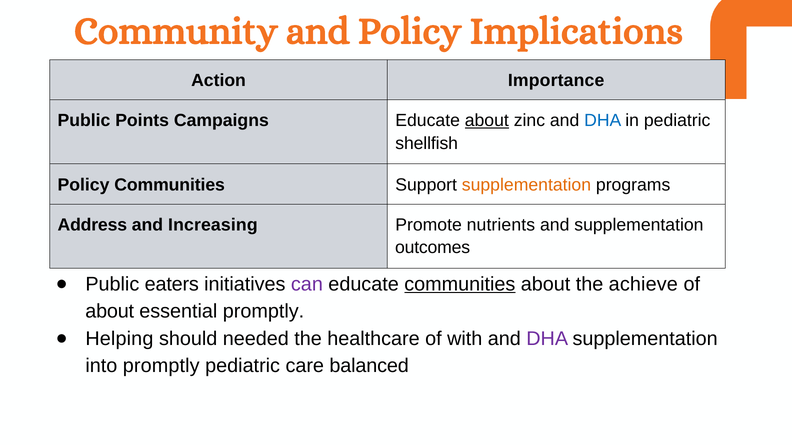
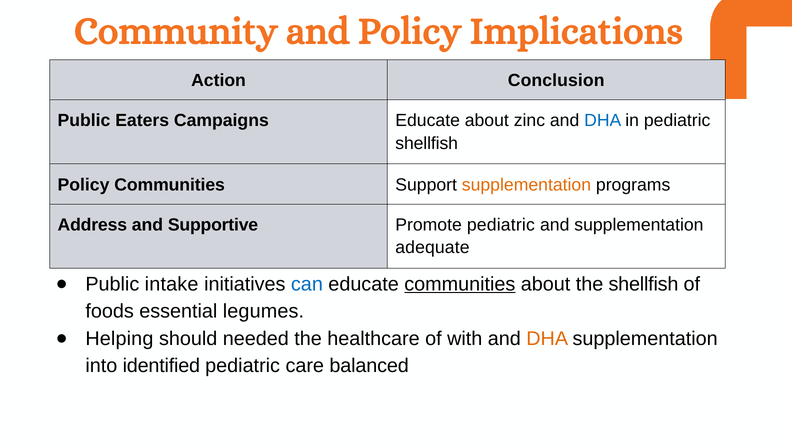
Importance: Importance -> Conclusion
Points: Points -> Eaters
about at (487, 121) underline: present -> none
Increasing: Increasing -> Supportive
Promote nutrients: nutrients -> pediatric
outcomes: outcomes -> adequate
eaters: eaters -> intake
can colour: purple -> blue
the achieve: achieve -> shellfish
about at (110, 312): about -> foods
essential promptly: promptly -> legumes
DHA at (547, 339) colour: purple -> orange
into promptly: promptly -> identified
